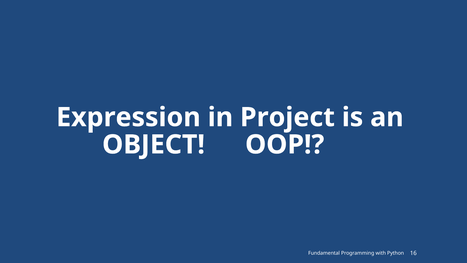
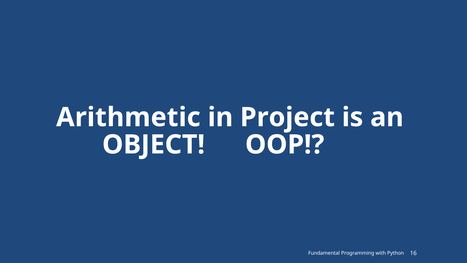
Expression: Expression -> Arithmetic
